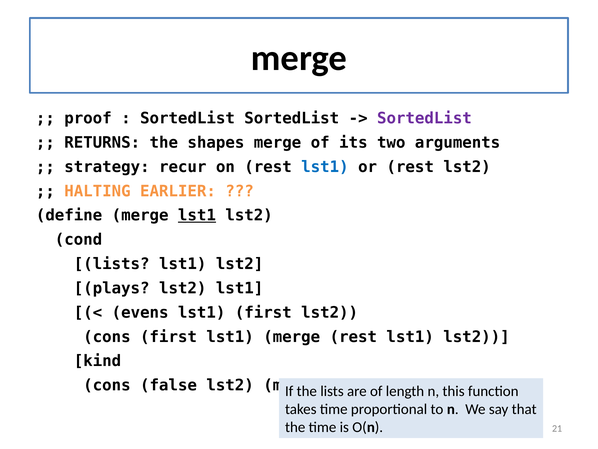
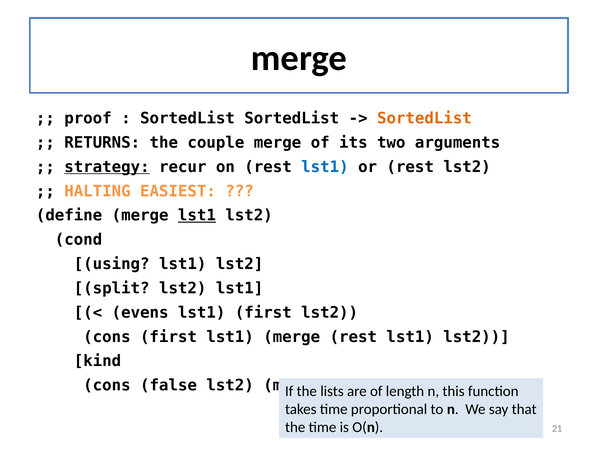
SortedList at (424, 118) colour: purple -> orange
shapes: shapes -> couple
strategy underline: none -> present
EARLIER: EARLIER -> EASIEST
lists at (112, 264): lists -> using
plays: plays -> split
